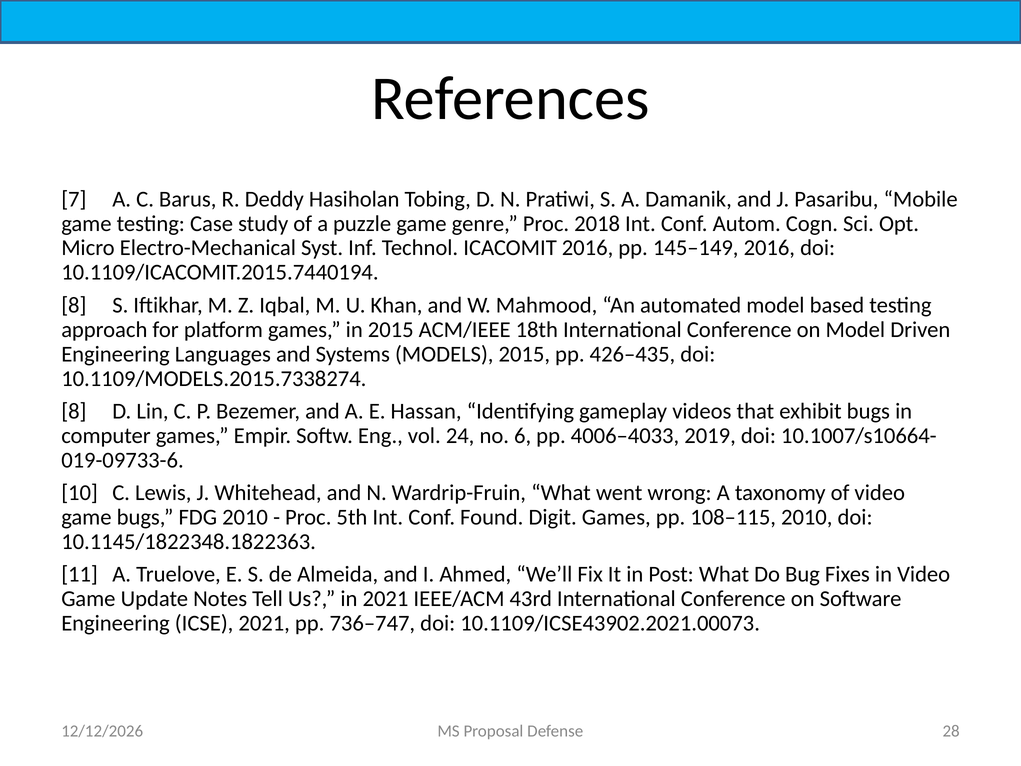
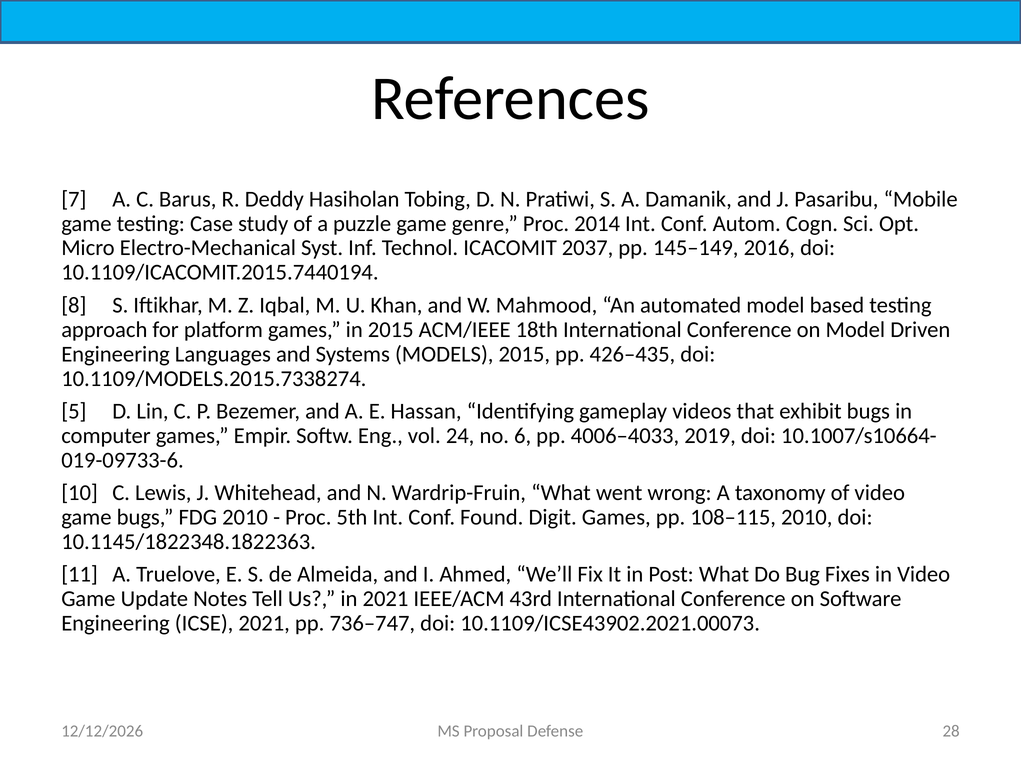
2018: 2018 -> 2014
ICACOMIT 2016: 2016 -> 2037
8 at (74, 411): 8 -> 5
